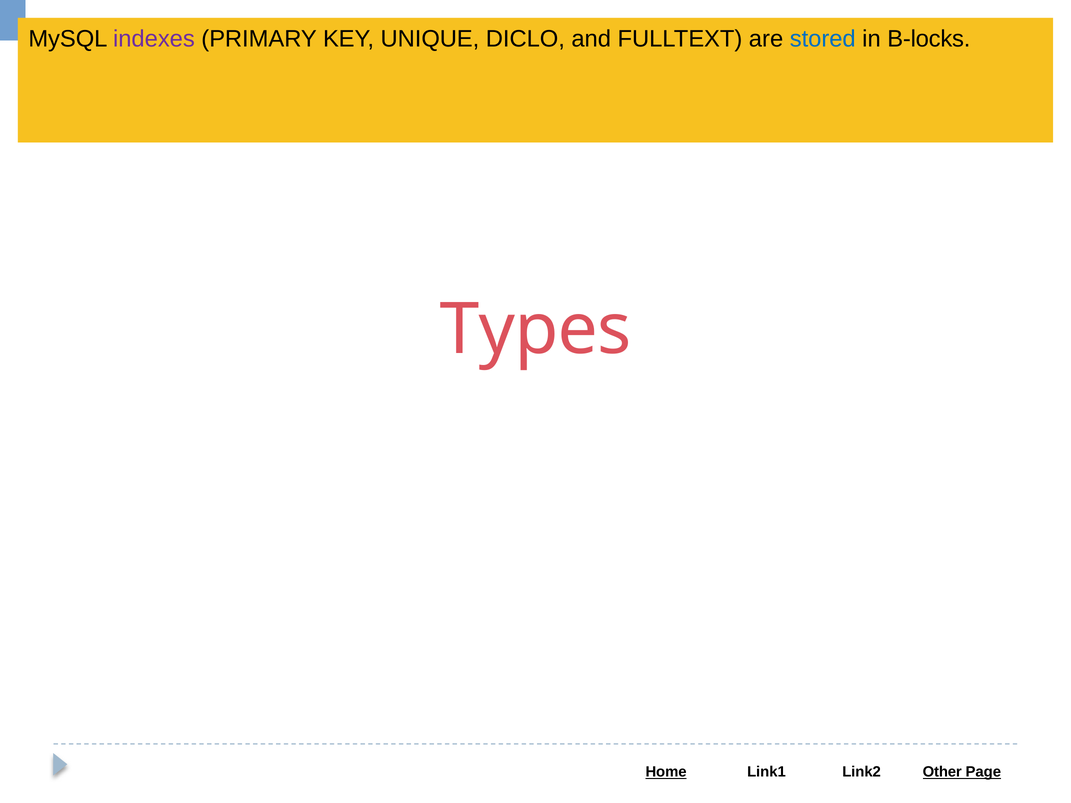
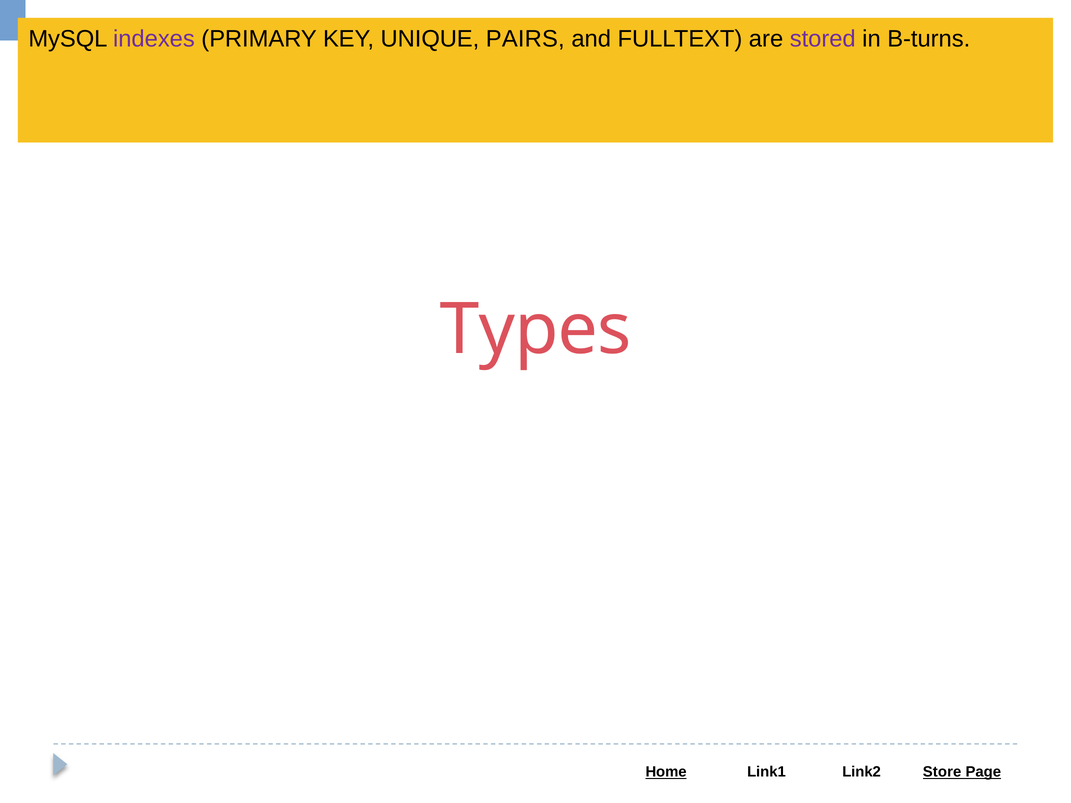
DICLO: DICLO -> PAIRS
stored colour: blue -> purple
B-locks: B-locks -> B-turns
Other: Other -> Store
